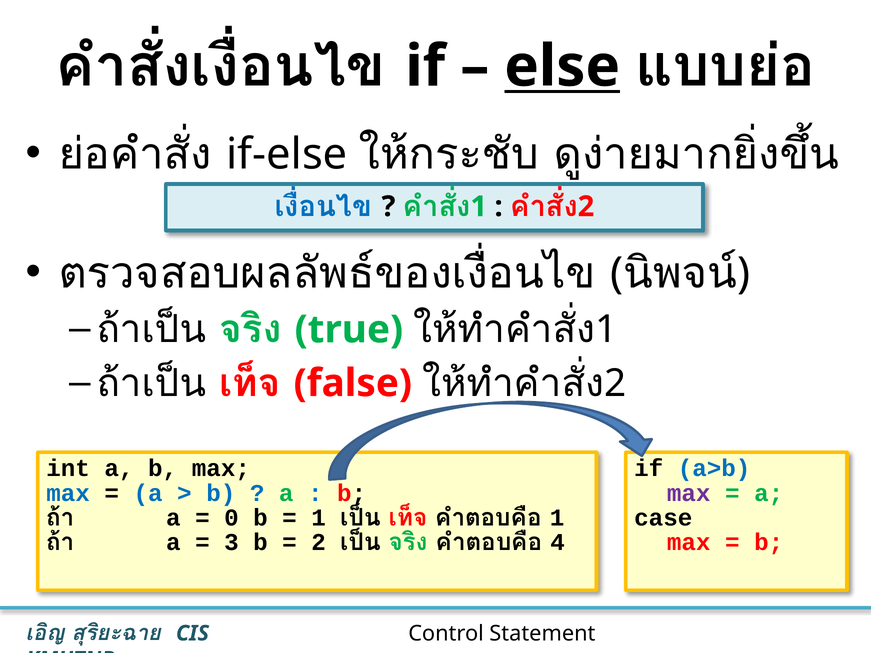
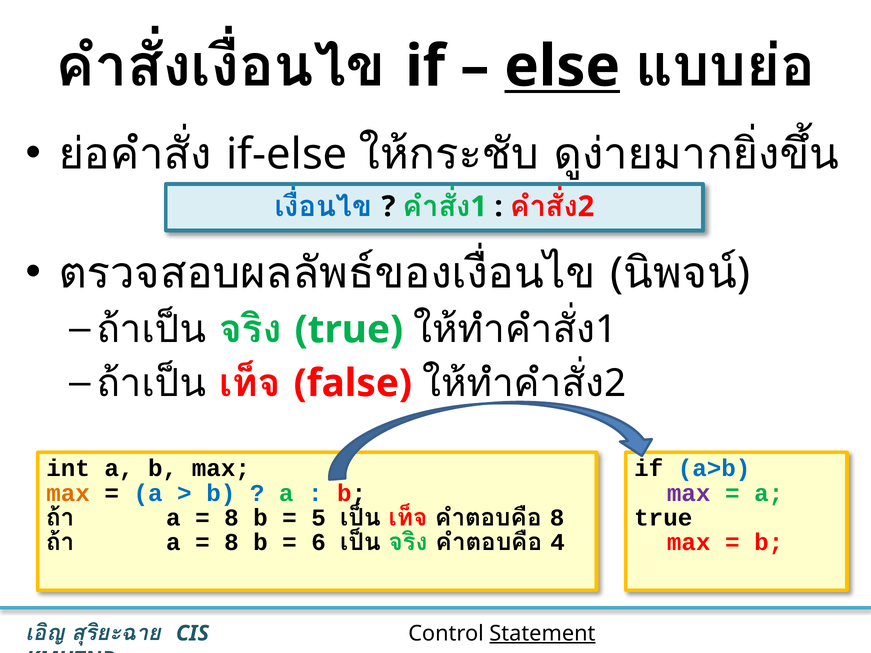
max at (68, 493) colour: blue -> orange
case at (663, 518): case -> true
0 at (231, 518): 0 -> 8
1 at (319, 518): 1 -> 5
1 at (557, 518): 1 -> 8
3 at (231, 543): 3 -> 8
2: 2 -> 6
Statement underline: none -> present
